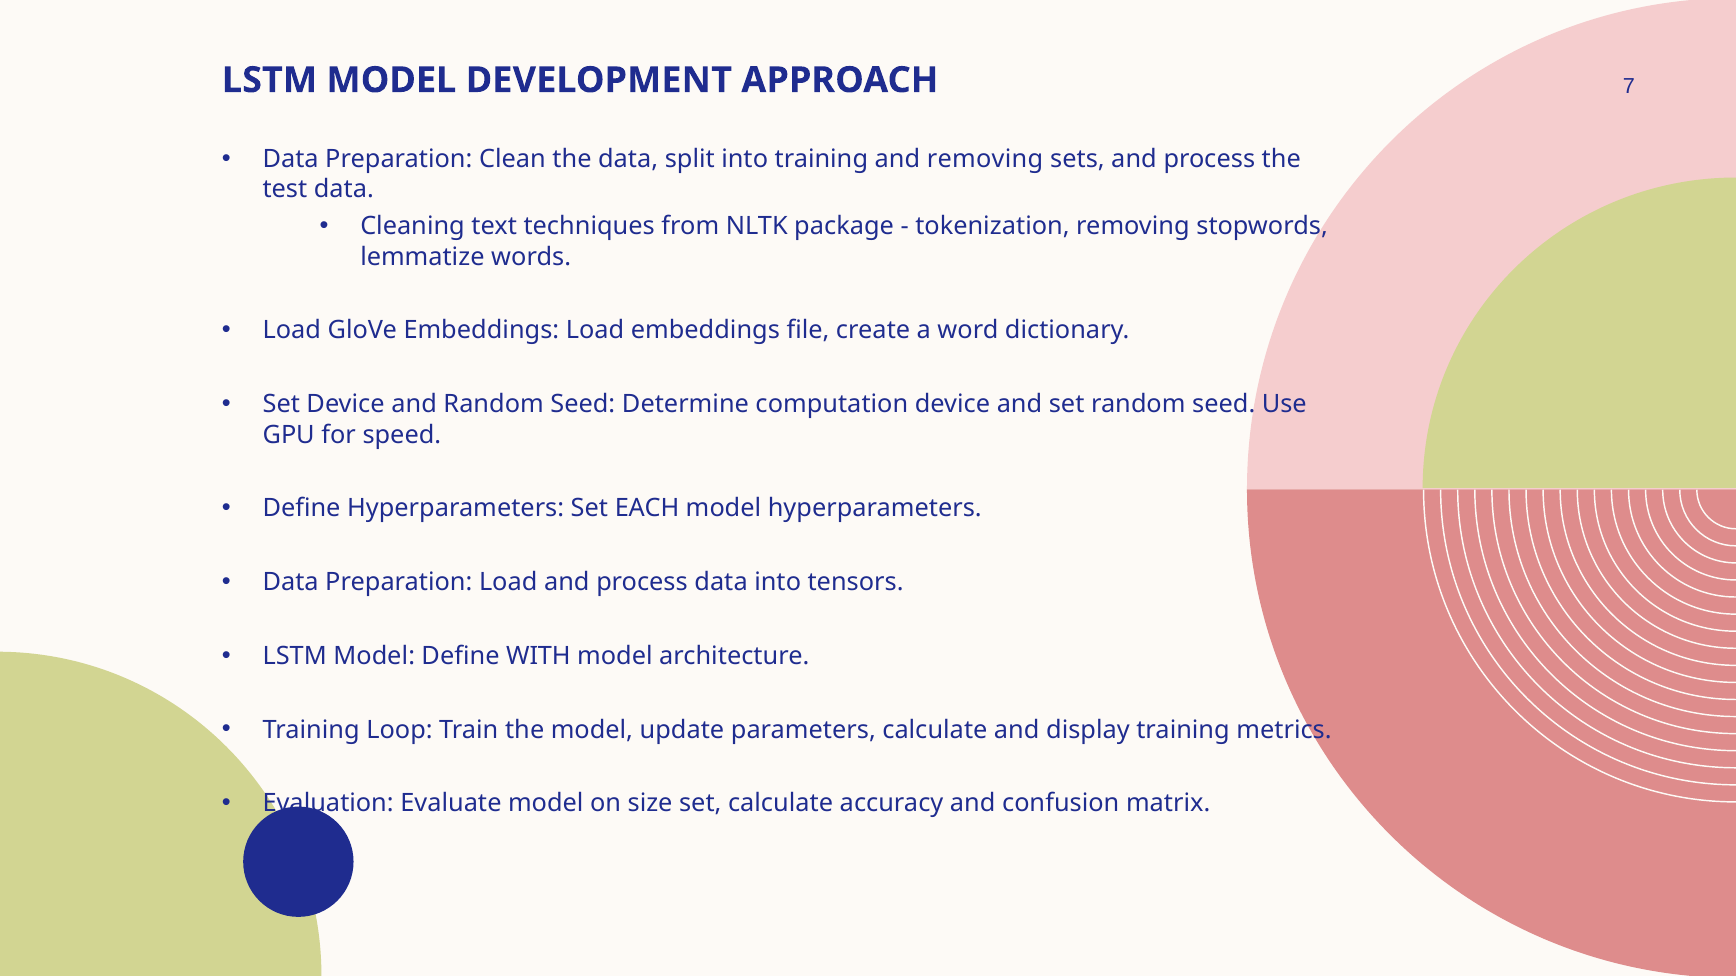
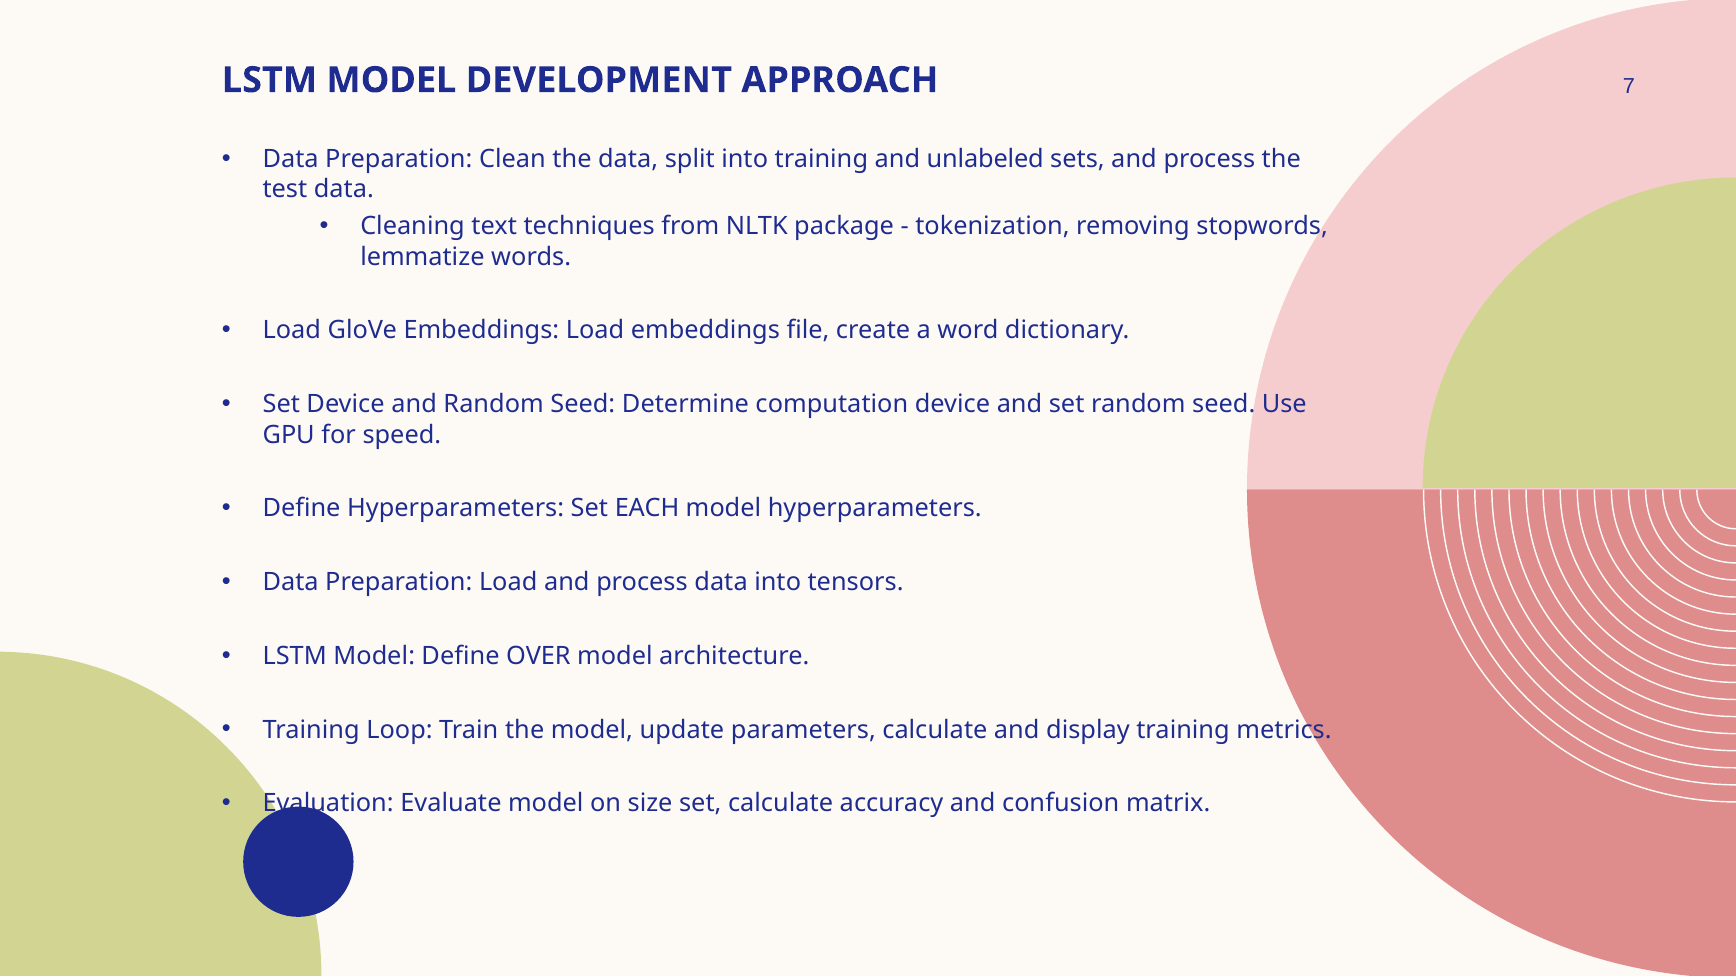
and removing: removing -> unlabeled
WITH: WITH -> OVER
